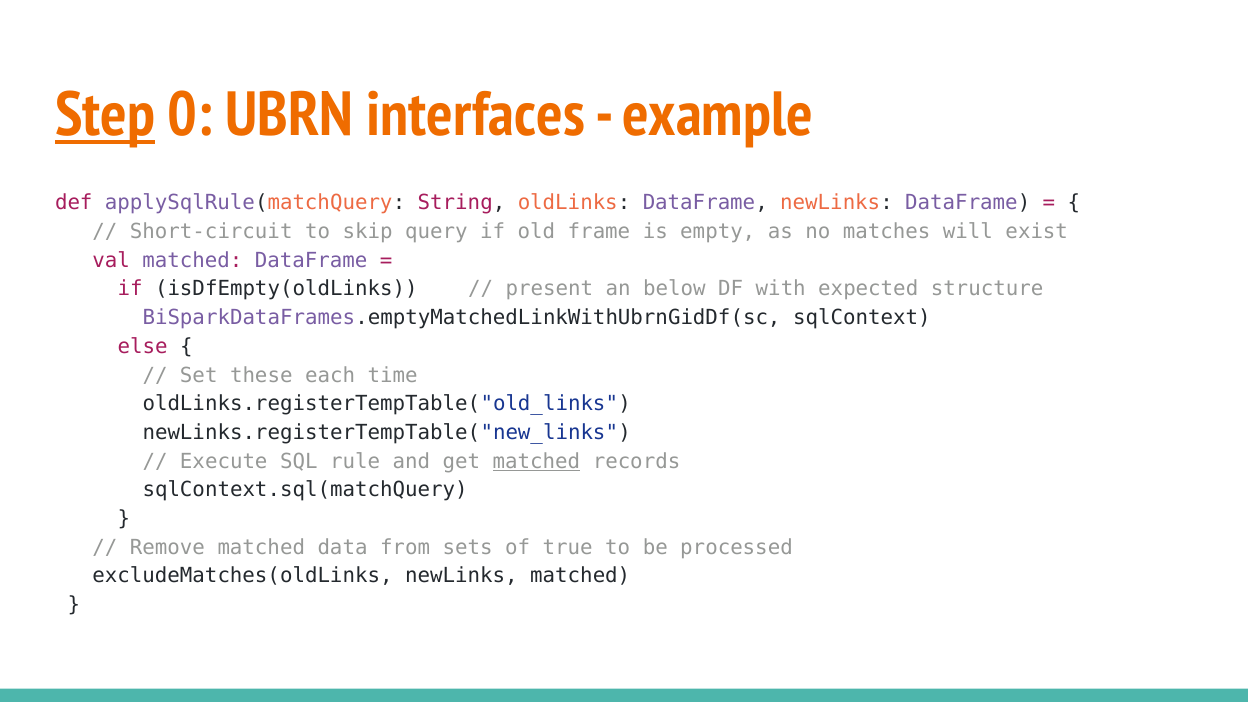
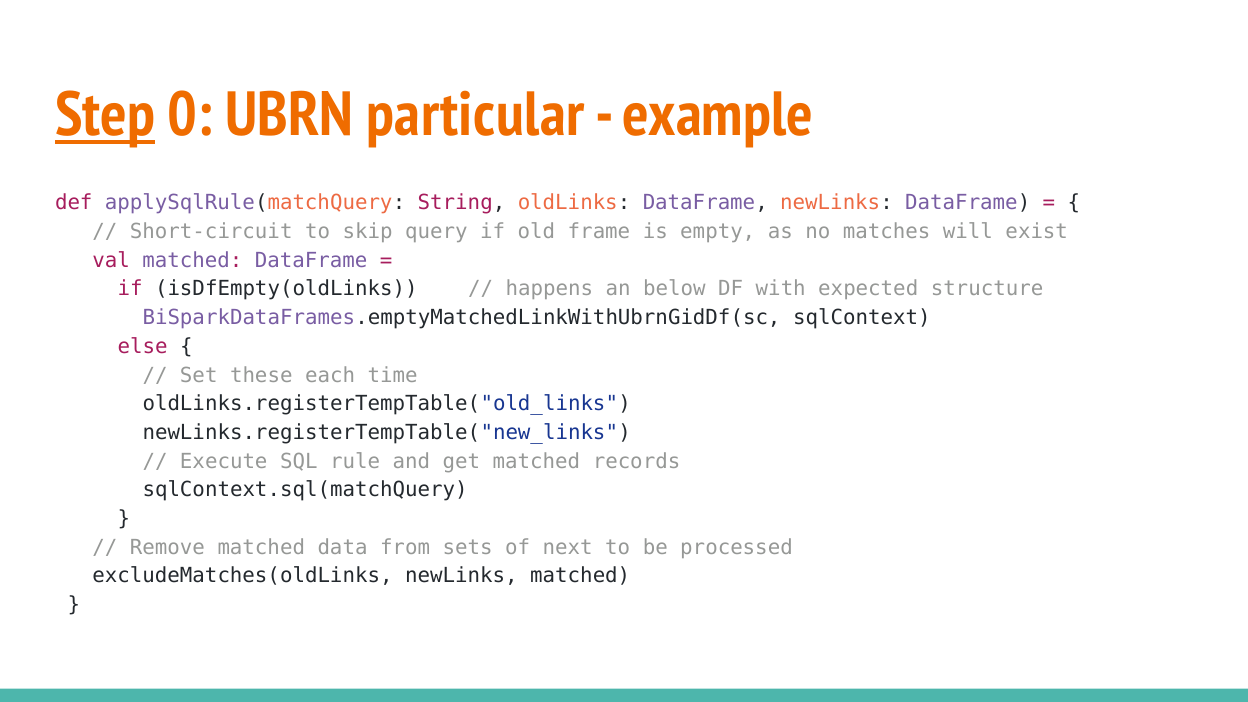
interfaces: interfaces -> particular
present: present -> happens
matched at (536, 461) underline: present -> none
true: true -> next
